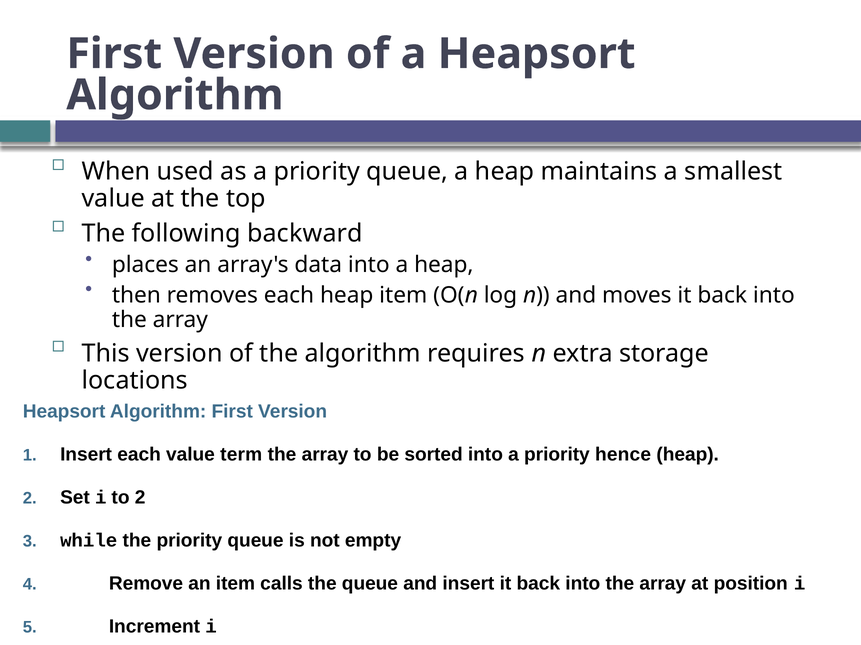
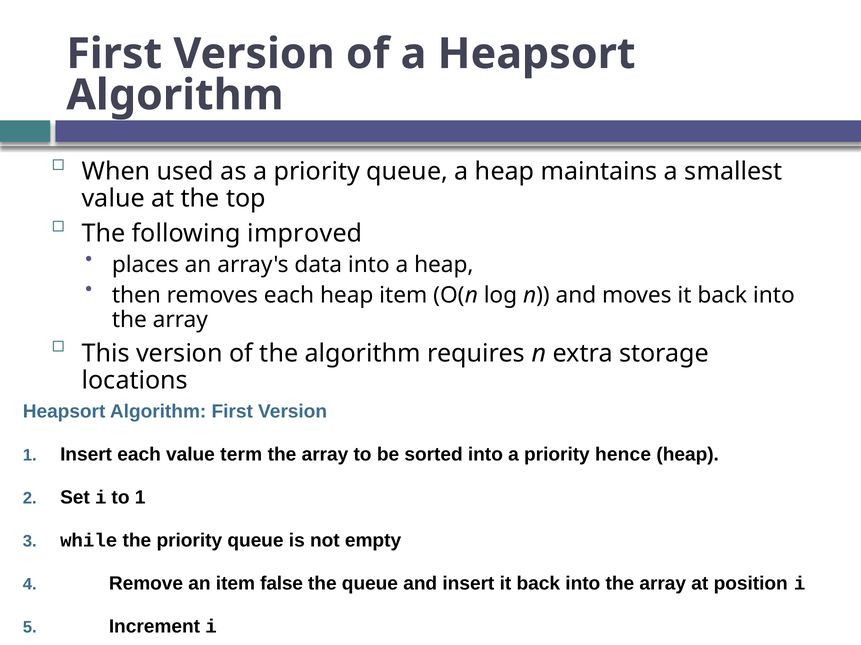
backward: backward -> improved
to 2: 2 -> 1
calls: calls -> false
